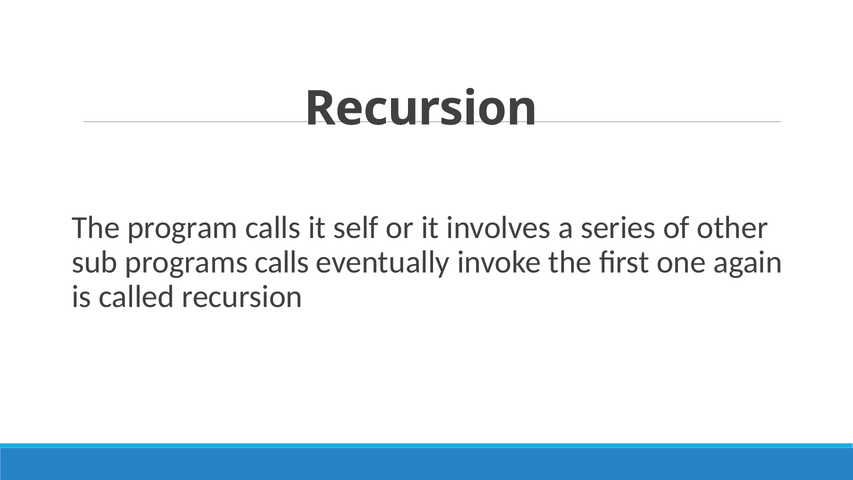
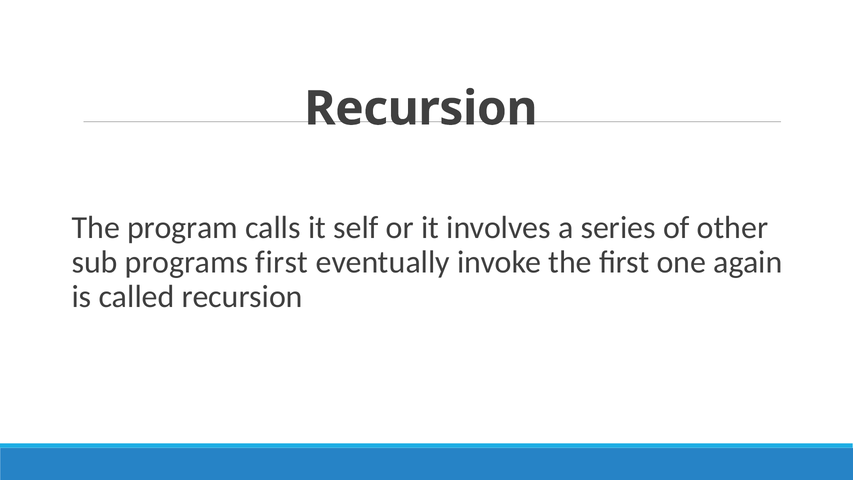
programs calls: calls -> first
